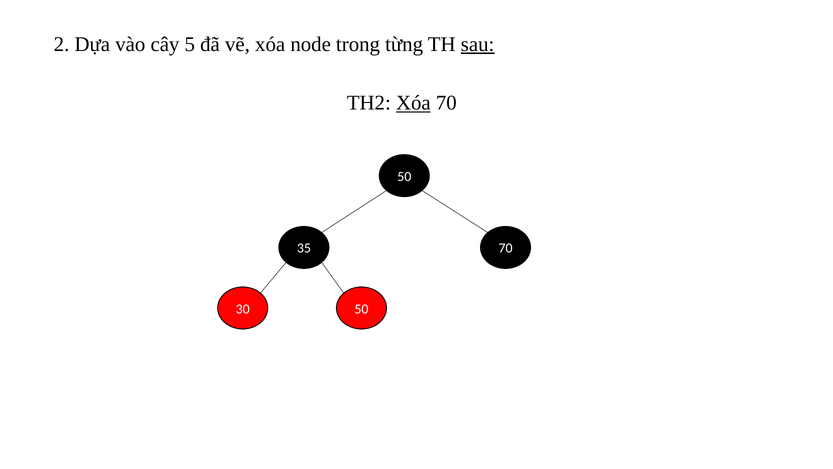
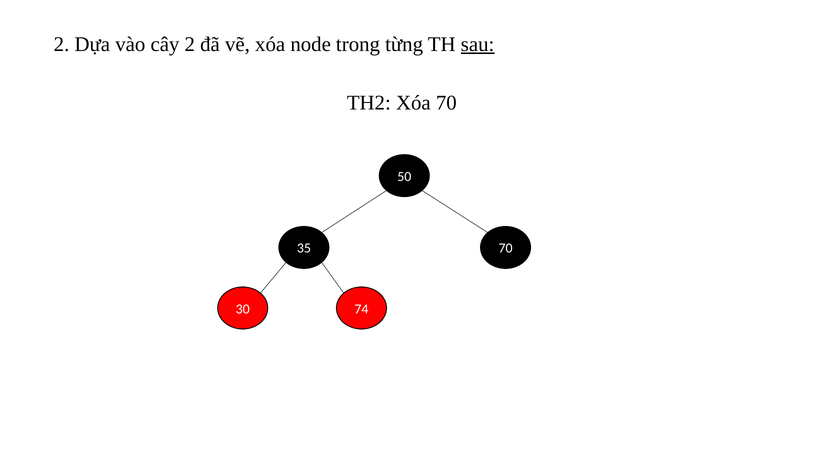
cây 5: 5 -> 2
Xóa at (413, 103) underline: present -> none
30 50: 50 -> 74
